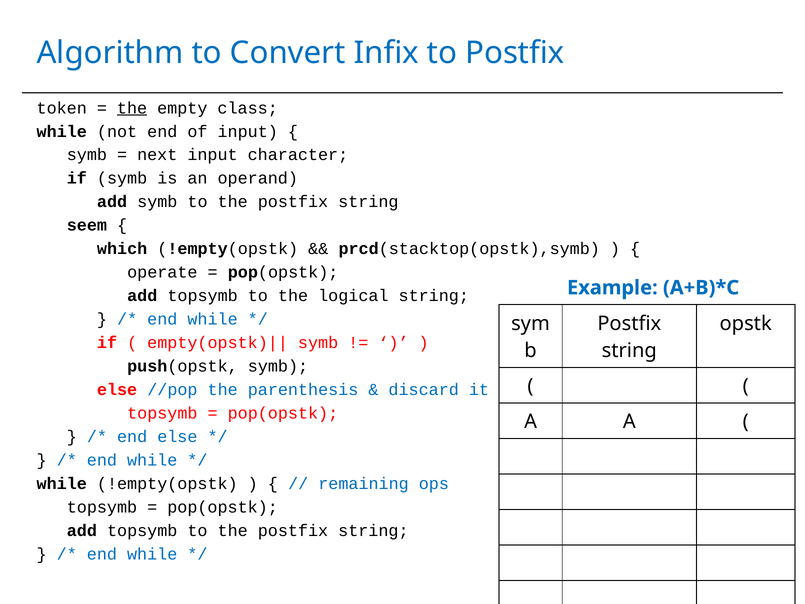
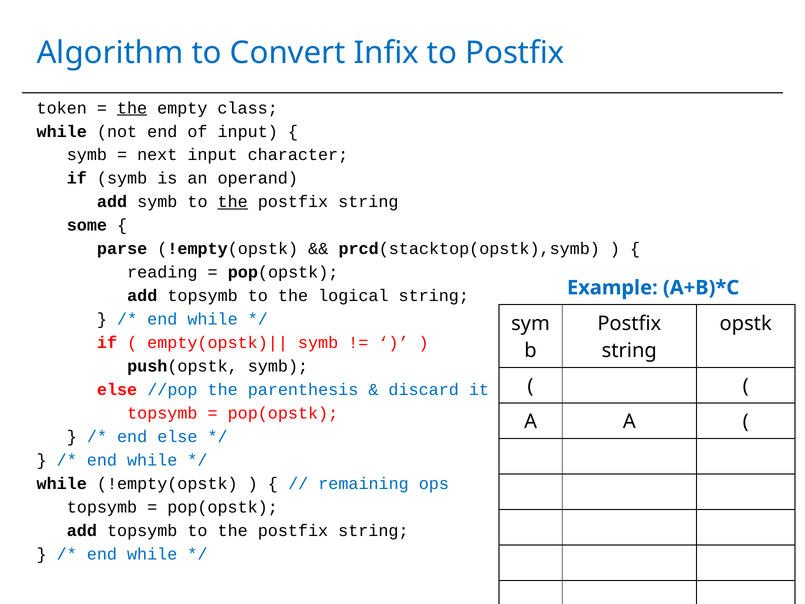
the at (233, 202) underline: none -> present
seem: seem -> some
which: which -> parse
operate: operate -> reading
